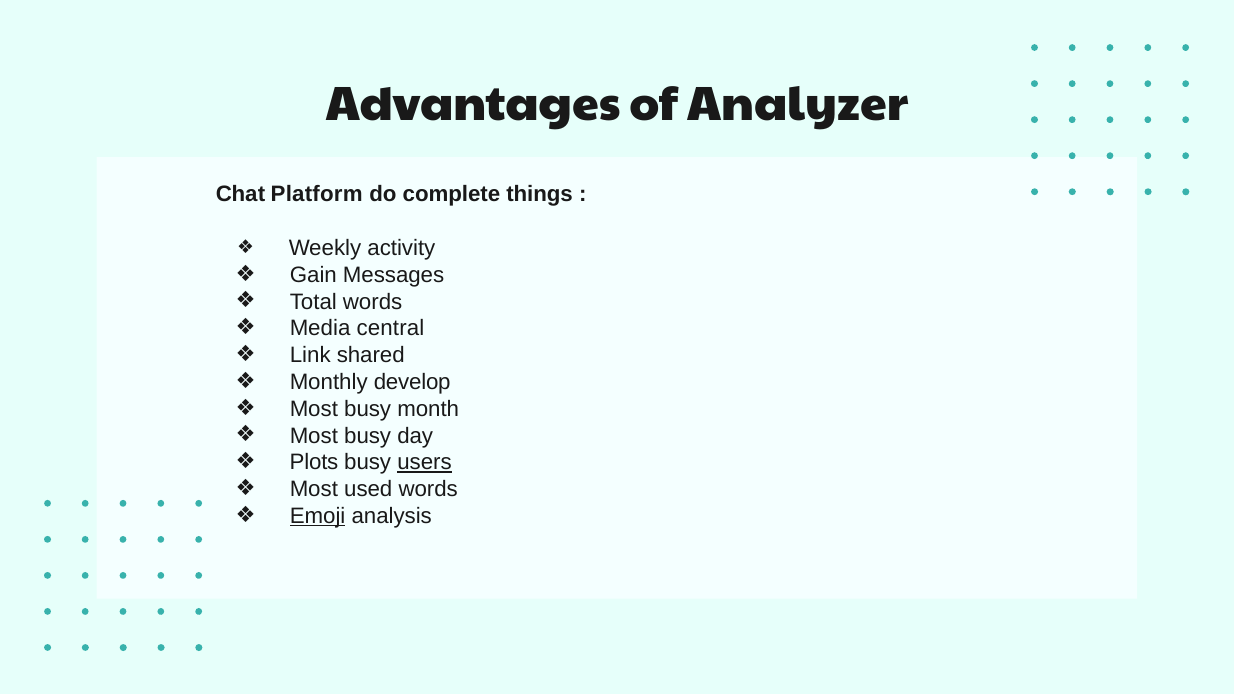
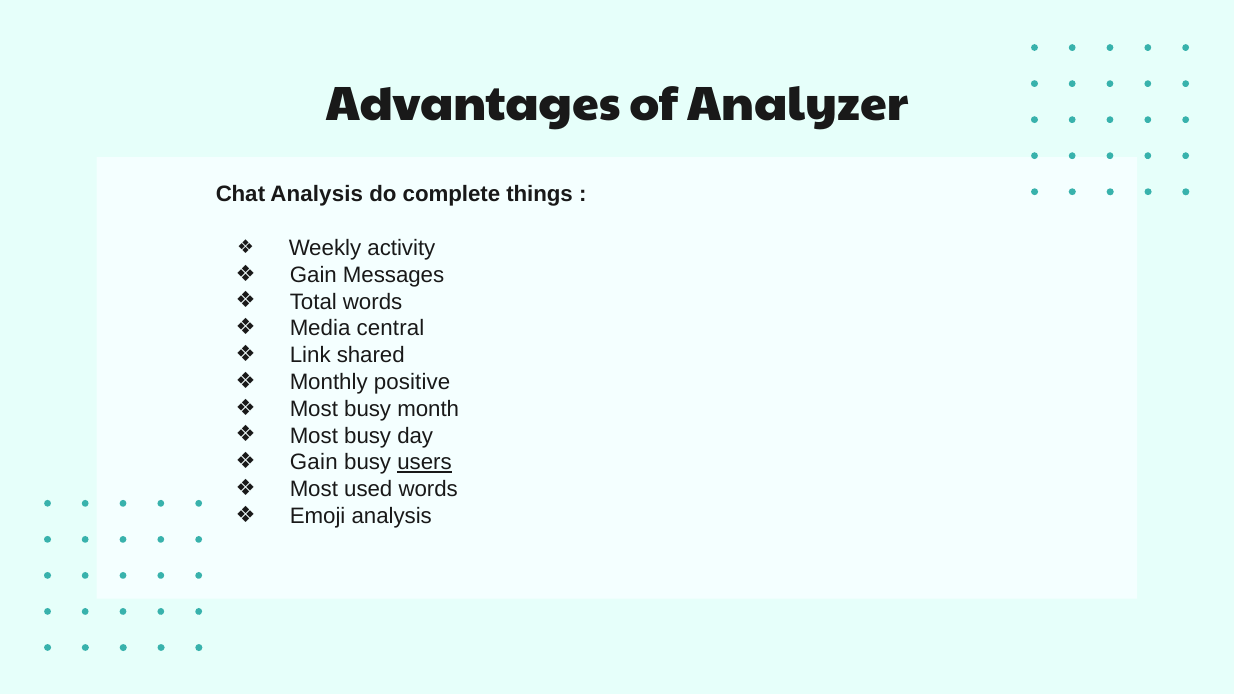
Chat Platform: Platform -> Analysis
develop: develop -> positive
Plots at (314, 463): Plots -> Gain
Emoji underline: present -> none
